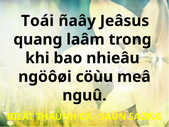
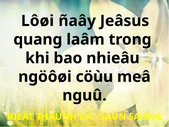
Toái: Toái -> Lôøi
